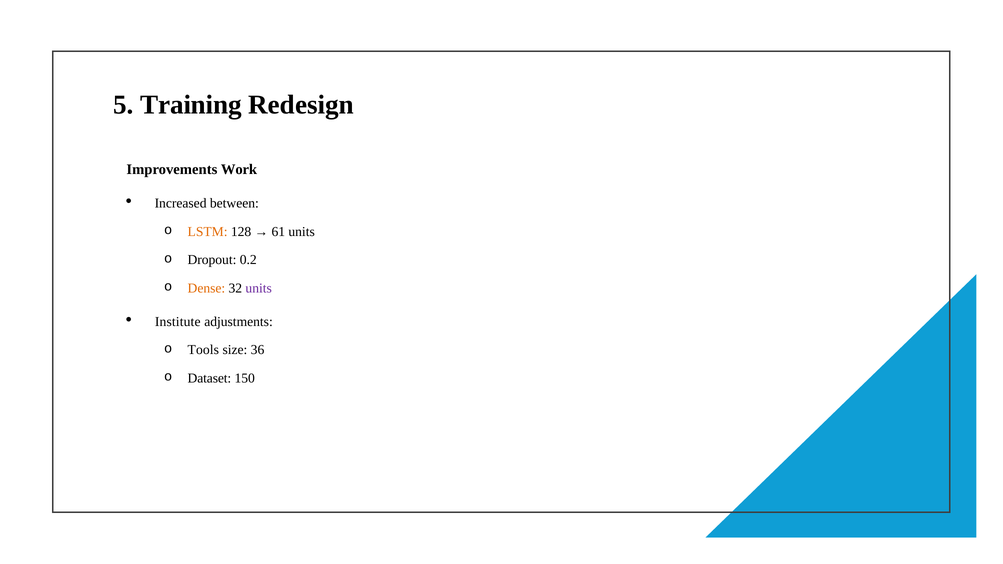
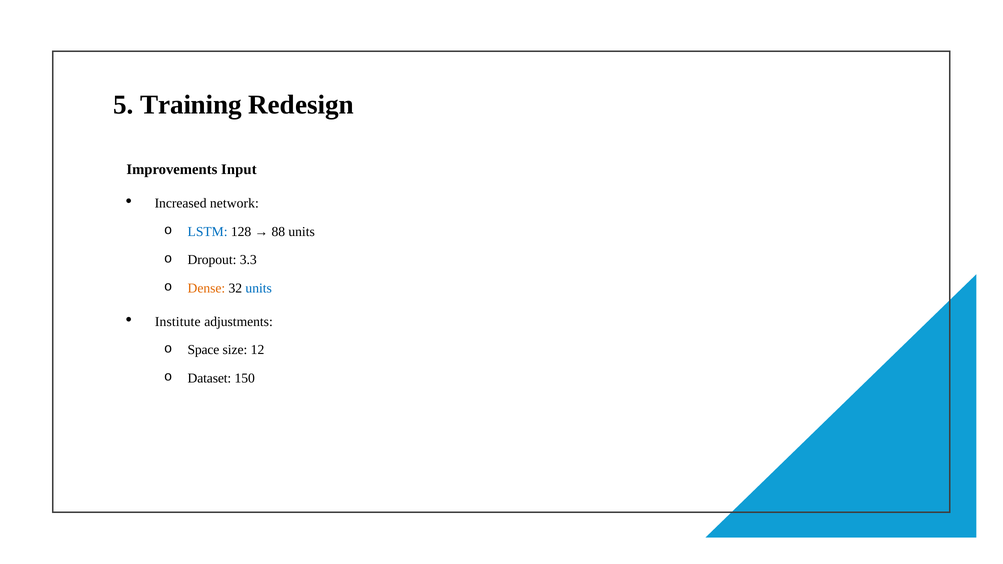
Work: Work -> Input
between: between -> network
LSTM colour: orange -> blue
61: 61 -> 88
0.2: 0.2 -> 3.3
units at (259, 288) colour: purple -> blue
Tools: Tools -> Space
36: 36 -> 12
